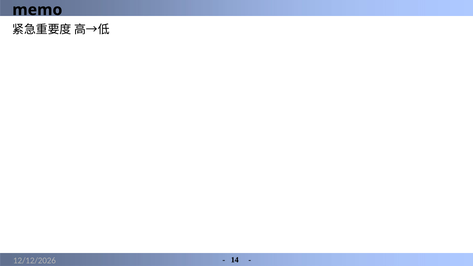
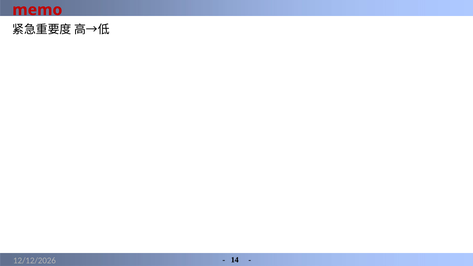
memo colour: black -> red
